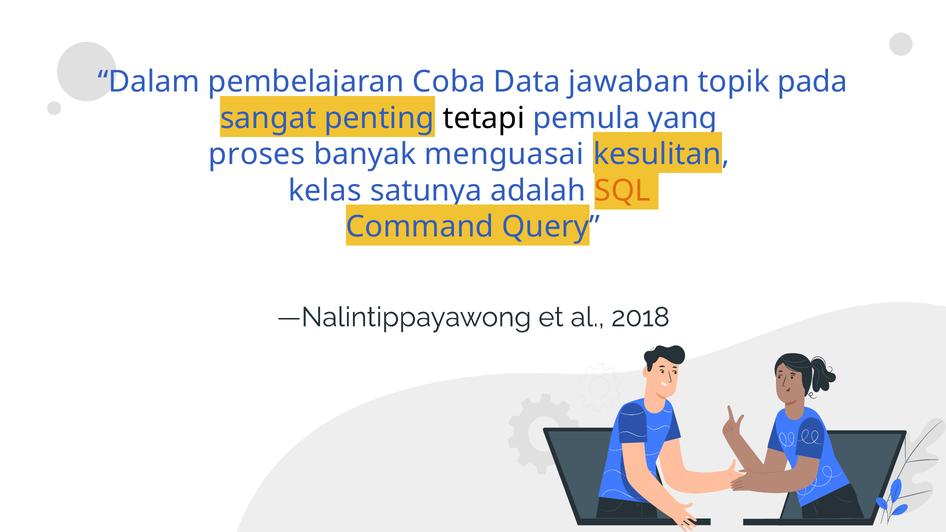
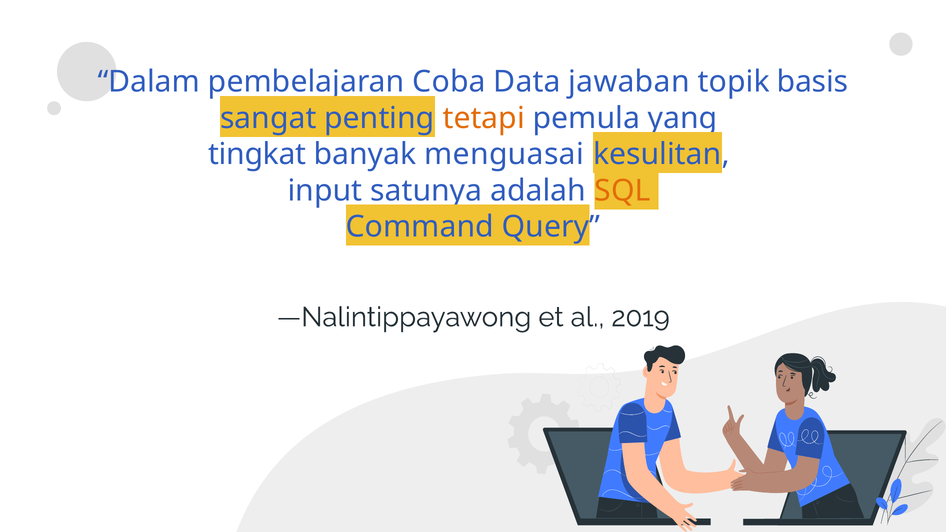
pada: pada -> basis
tetapi colour: black -> orange
proses: proses -> tingkat
kelas: kelas -> input
2018: 2018 -> 2019
